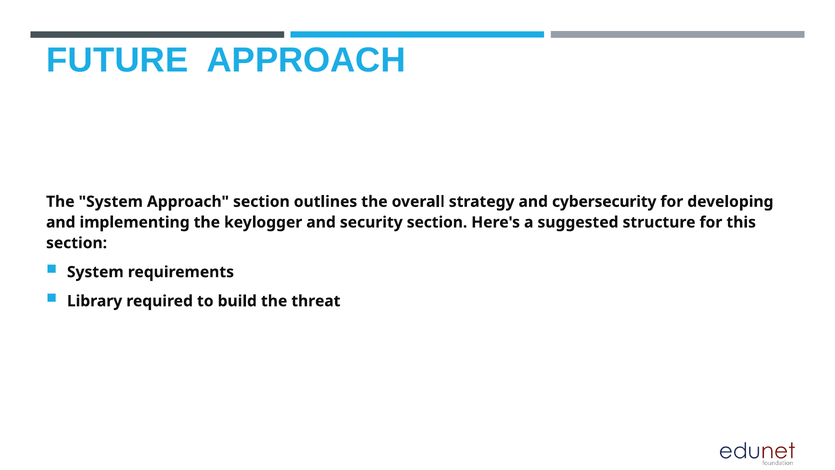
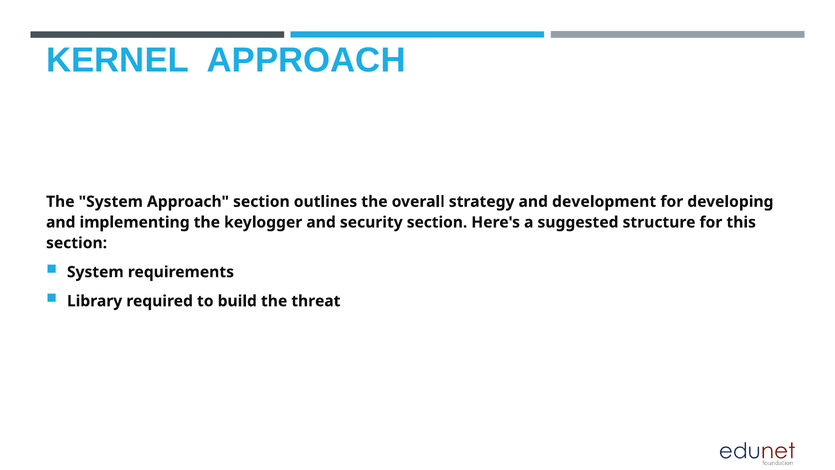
FUTURE: FUTURE -> KERNEL
cybersecurity: cybersecurity -> development
